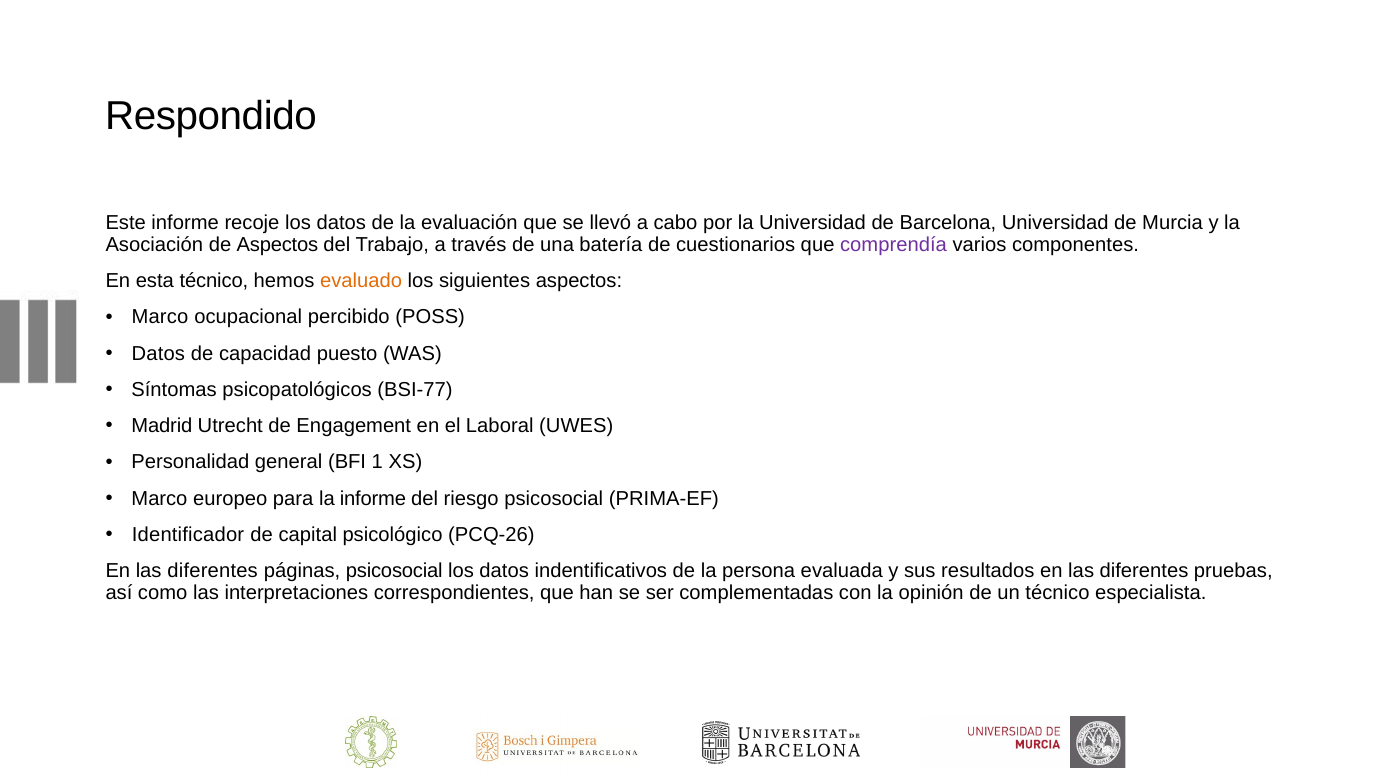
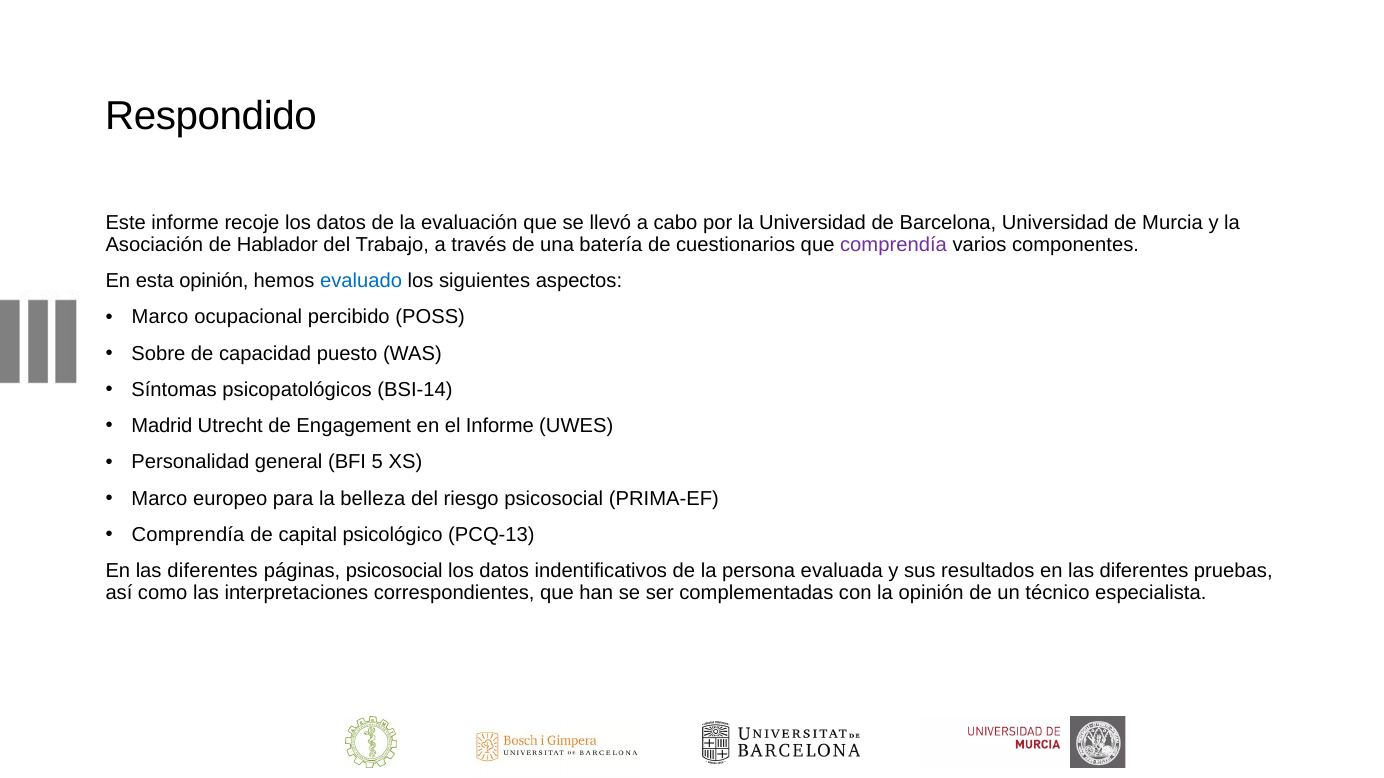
de Aspectos: Aspectos -> Hablador
esta técnico: técnico -> opinión
evaluado colour: orange -> blue
Datos at (158, 354): Datos -> Sobre
BSI-77: BSI-77 -> BSI-14
el Laboral: Laboral -> Informe
1: 1 -> 5
la informe: informe -> belleza
Identificador at (188, 535): Identificador -> Comprendía
PCQ-26: PCQ-26 -> PCQ-13
